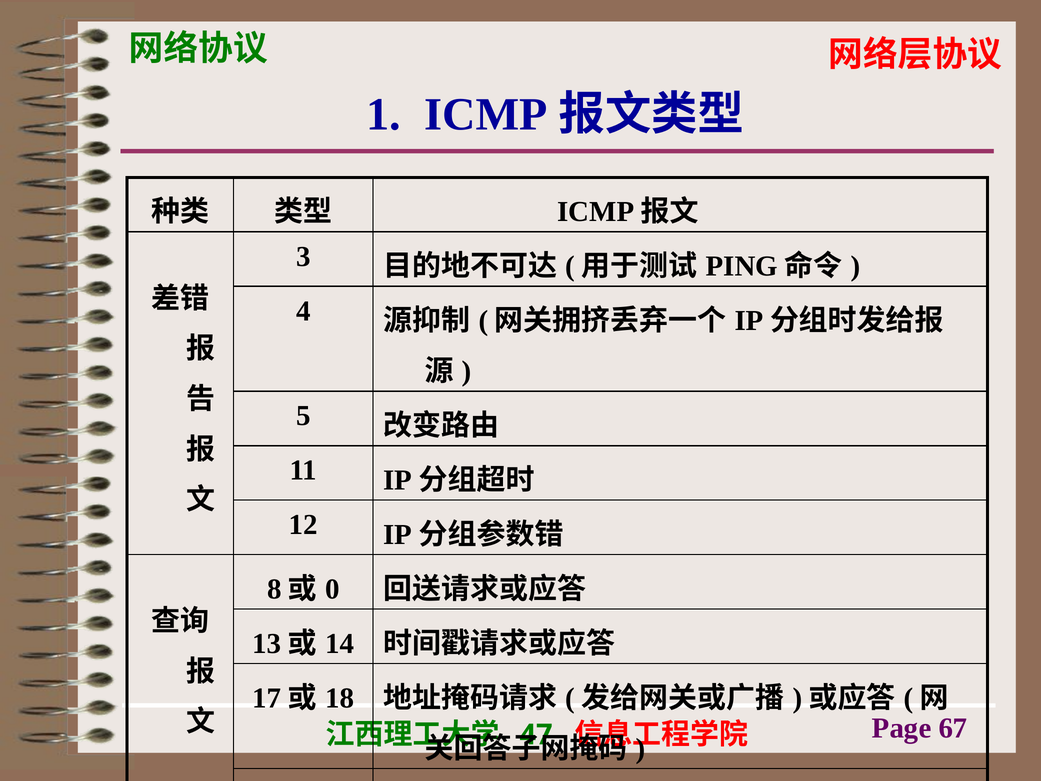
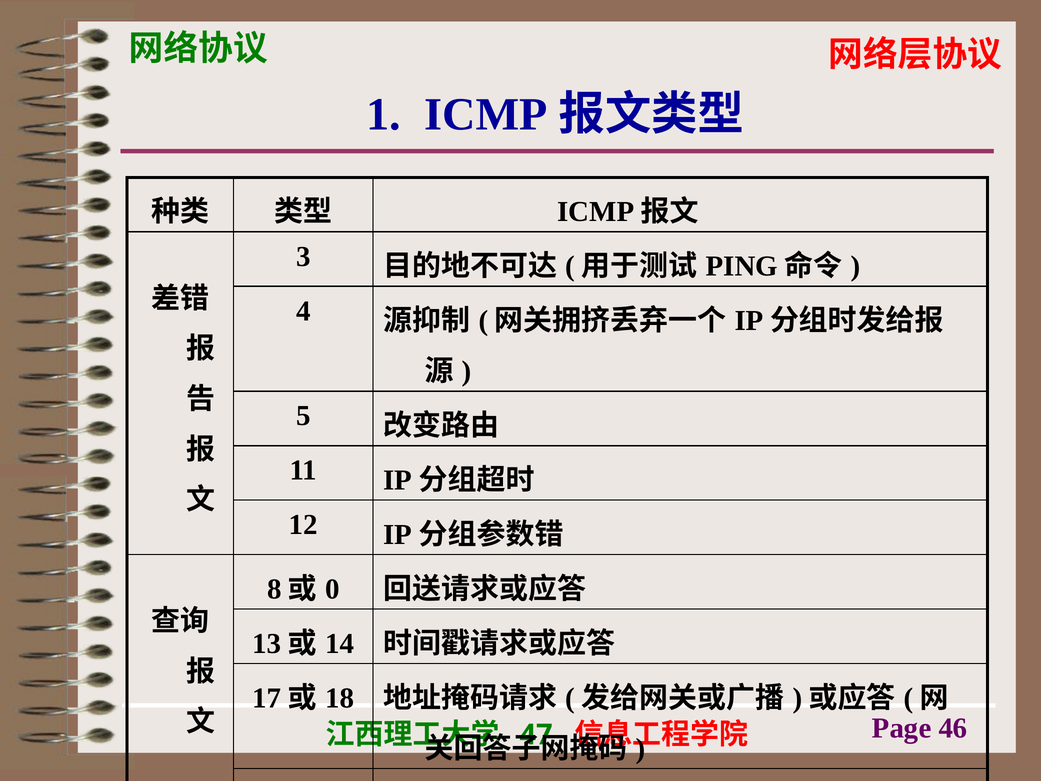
67: 67 -> 46
